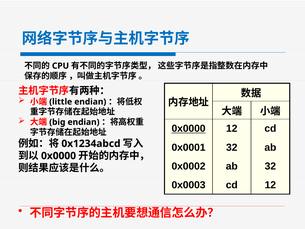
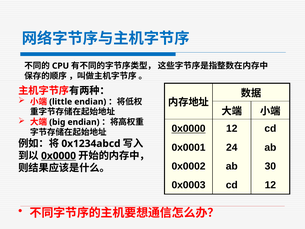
0x0001 32: 32 -> 24
0x0000 at (59, 156) underline: none -> present
ab 32: 32 -> 30
